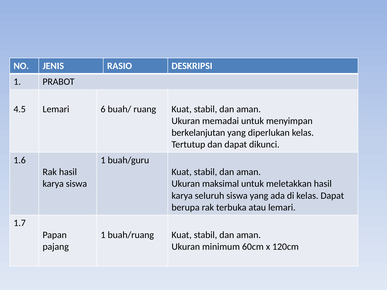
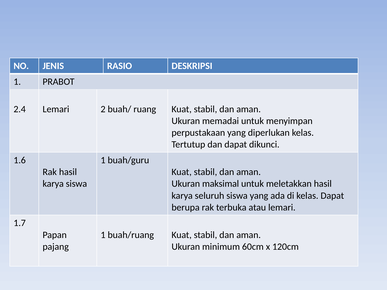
4.5: 4.5 -> 2.4
6: 6 -> 2
berkelanjutan: berkelanjutan -> perpustakaan
